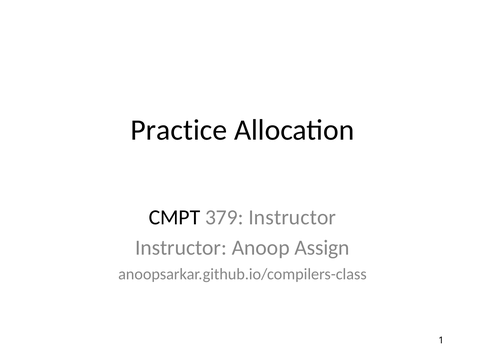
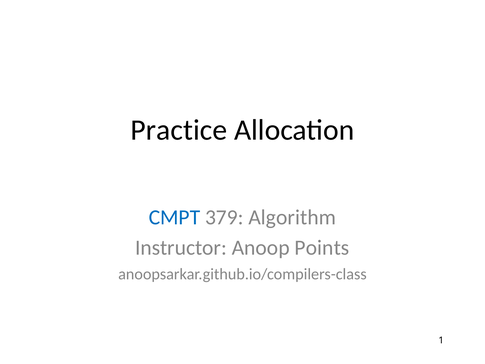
CMPT colour: black -> blue
379 Instructor: Instructor -> Algorithm
Assign: Assign -> Points
